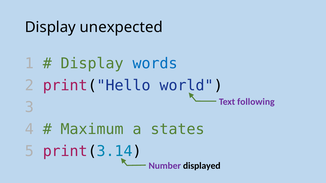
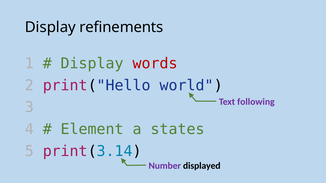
unexpected: unexpected -> refinements
words colour: blue -> red
Maximum: Maximum -> Element
